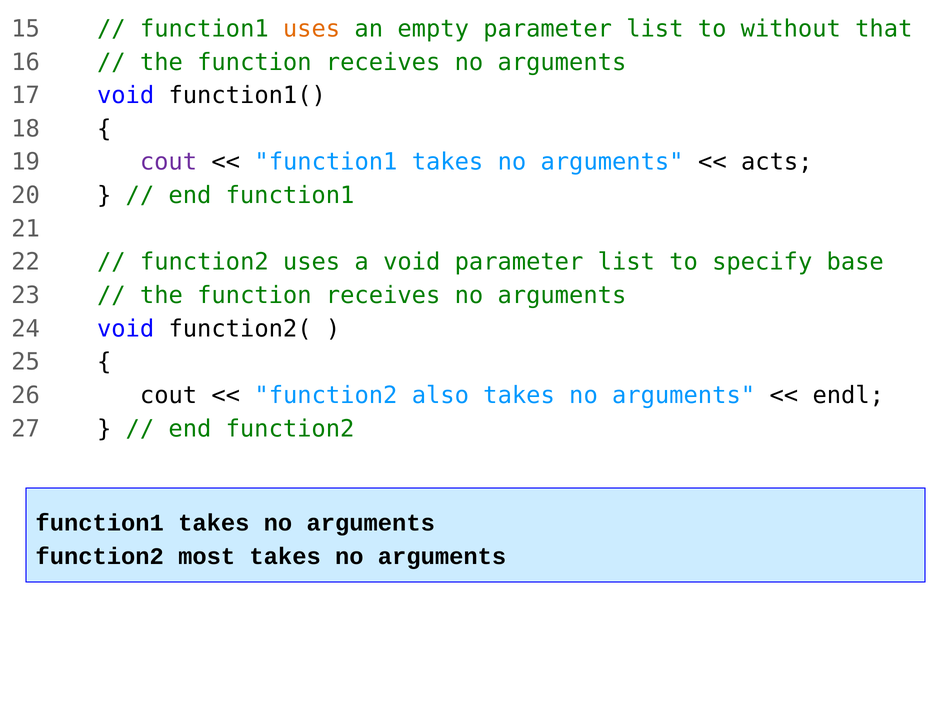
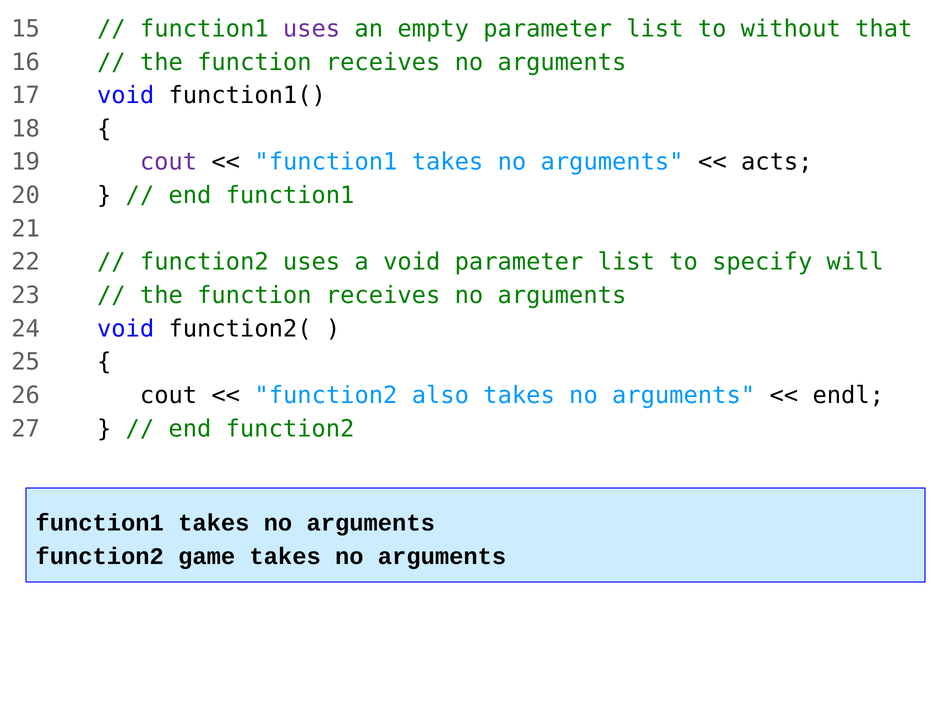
uses at (312, 29) colour: orange -> purple
base: base -> will
most: most -> game
